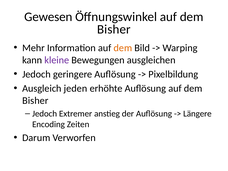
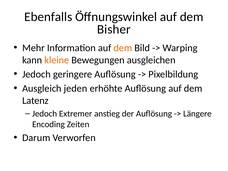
Gewesen: Gewesen -> Ebenfalls
kleine colour: purple -> orange
Bisher at (35, 101): Bisher -> Latenz
